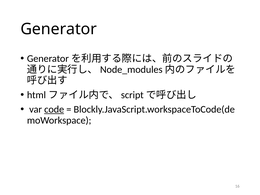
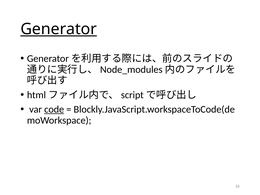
Generator underline: none -> present
